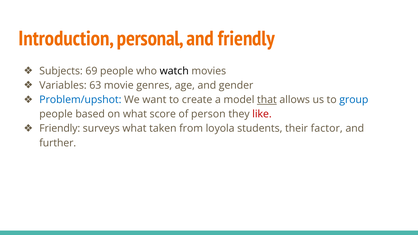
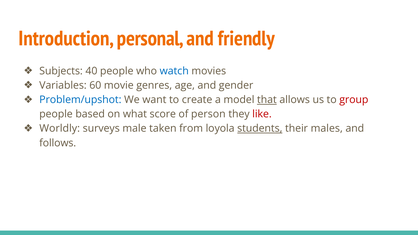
69: 69 -> 40
watch colour: black -> blue
63: 63 -> 60
group colour: blue -> red
Friendly at (60, 129): Friendly -> Worldly
surveys what: what -> male
students underline: none -> present
factor: factor -> males
further: further -> follows
